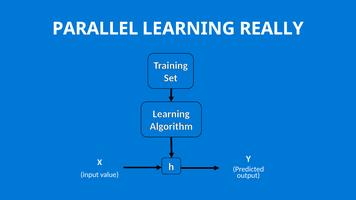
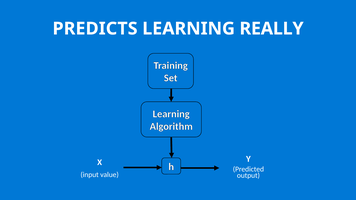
PARALLEL: PARALLEL -> PREDICTS
